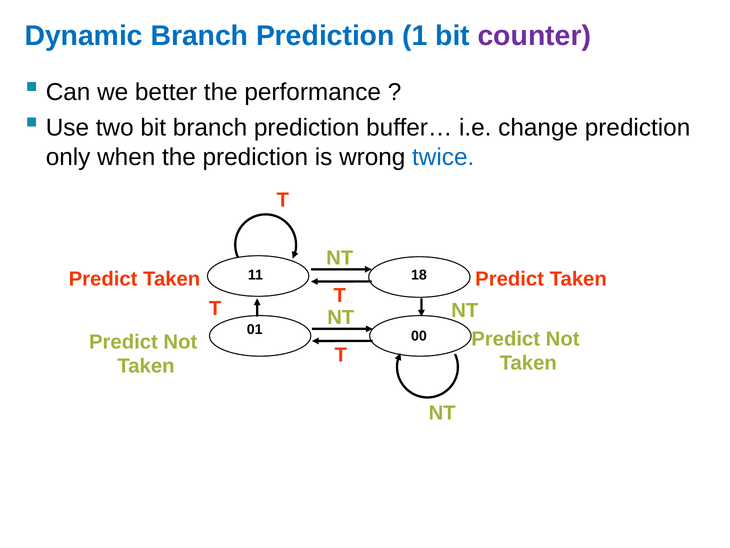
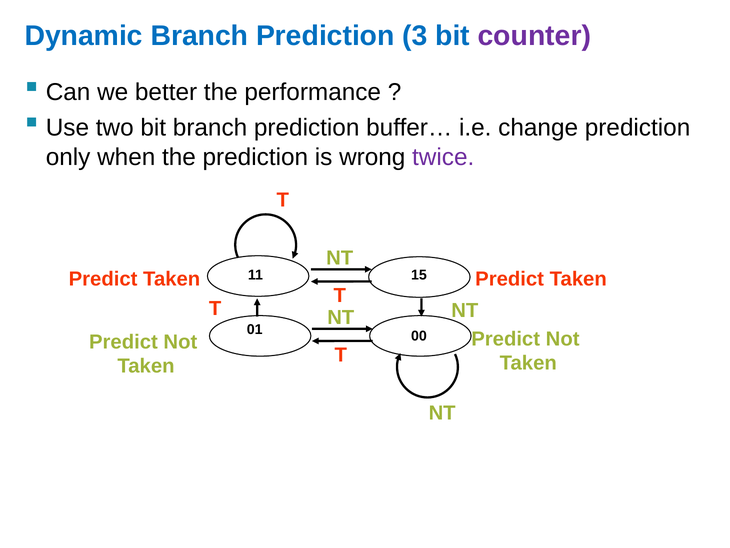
1: 1 -> 3
twice colour: blue -> purple
18: 18 -> 15
